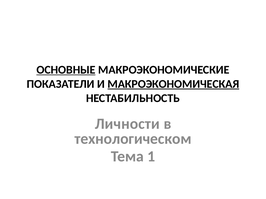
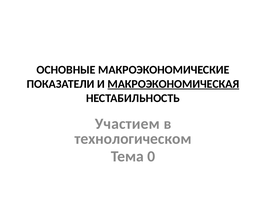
ОСНОВНЫЕ underline: present -> none
Личности: Личности -> Участием
1: 1 -> 0
